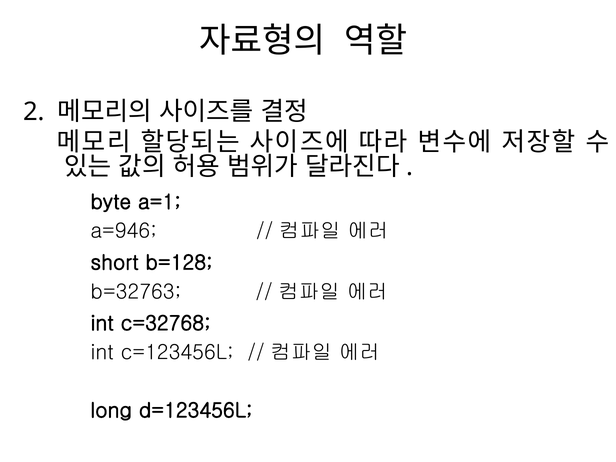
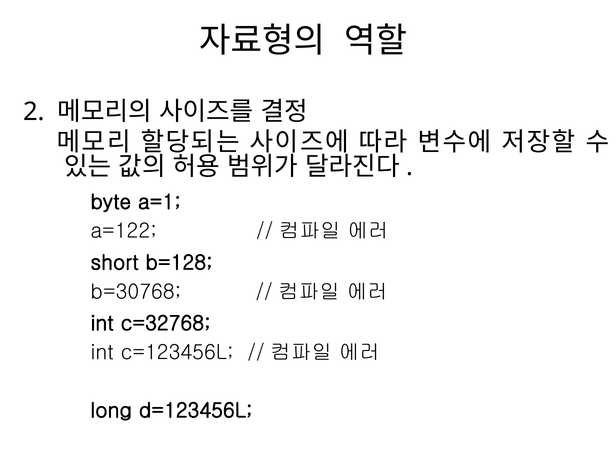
a=946: a=946 -> a=122
b=32763: b=32763 -> b=30768
